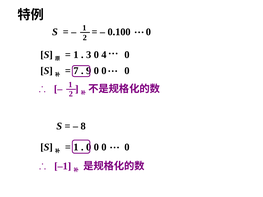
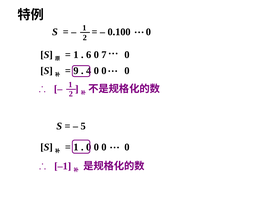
3: 3 -> 6
4: 4 -> 7
7: 7 -> 9
9: 9 -> 4
8: 8 -> 5
